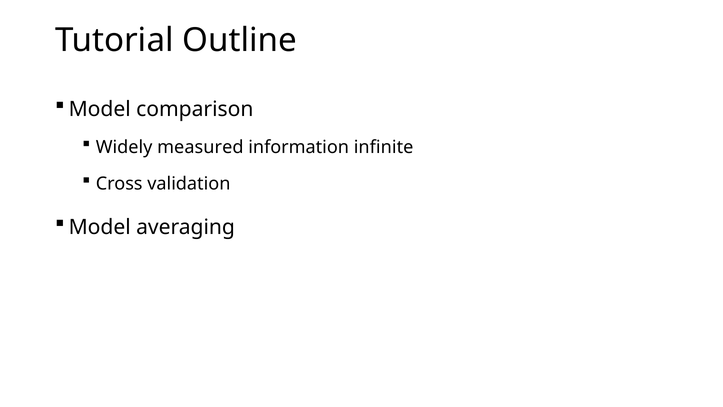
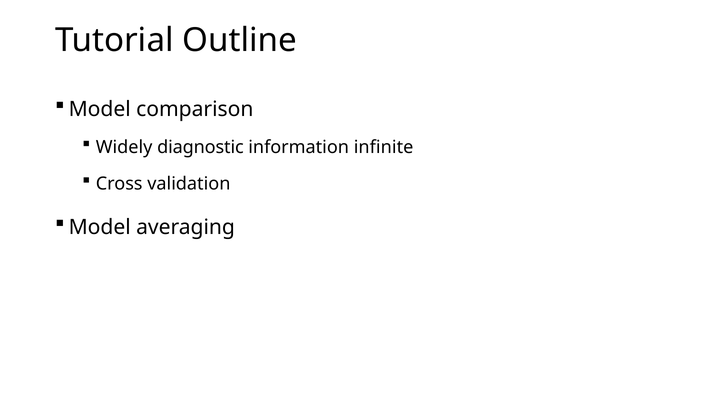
measured: measured -> diagnostic
